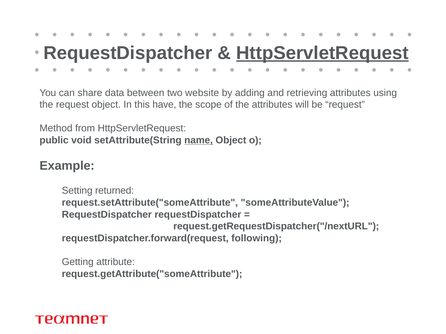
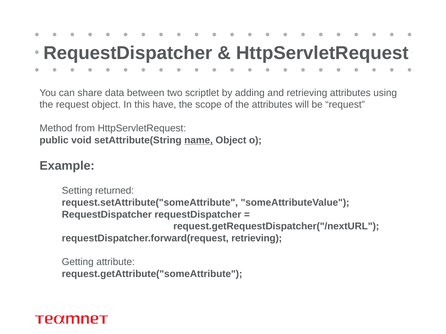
HttpServletRequest at (322, 53) underline: present -> none
website: website -> scriptlet
requestDispatcher.forward(request following: following -> retrieving
